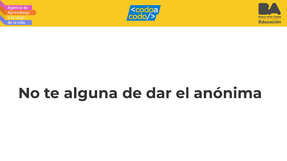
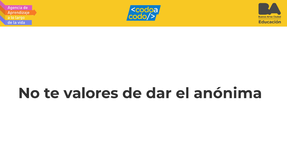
alguna: alguna -> valores
